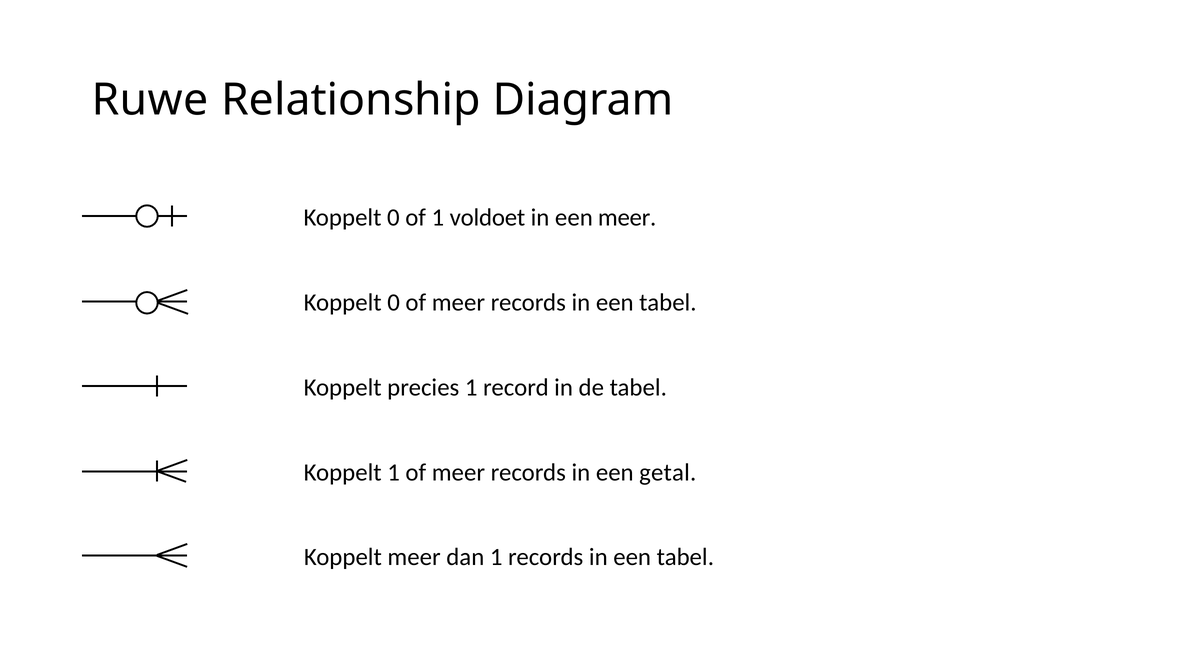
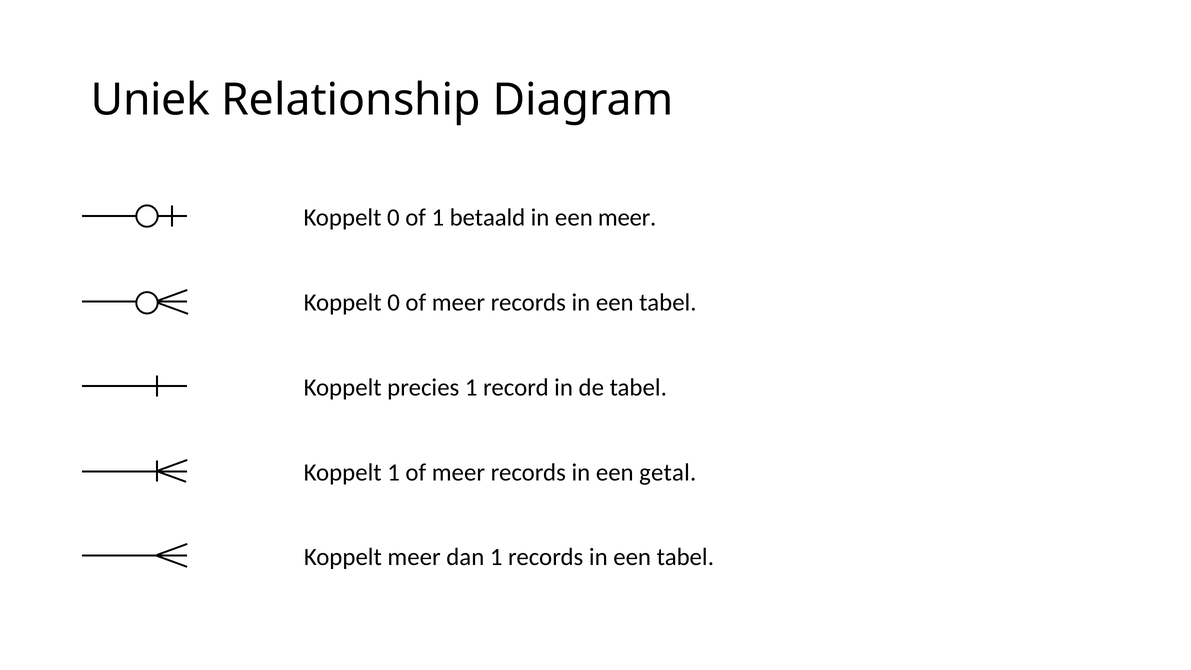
Ruwe: Ruwe -> Uniek
voldoet: voldoet -> betaald
